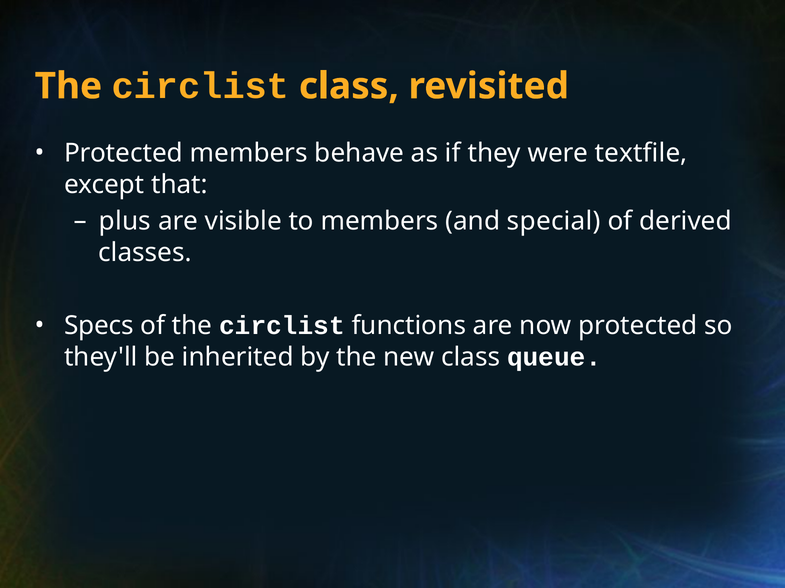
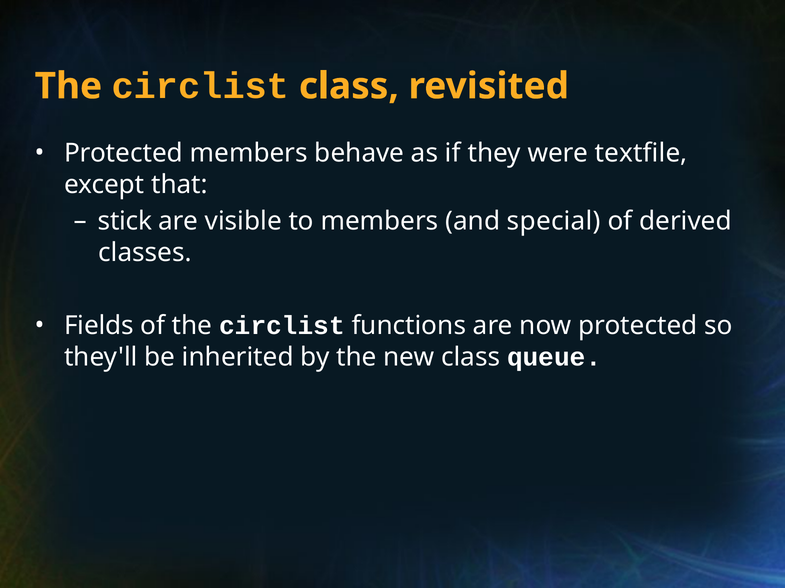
plus: plus -> stick
Specs: Specs -> Fields
